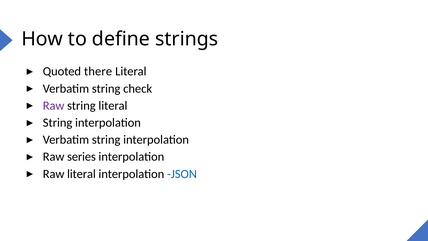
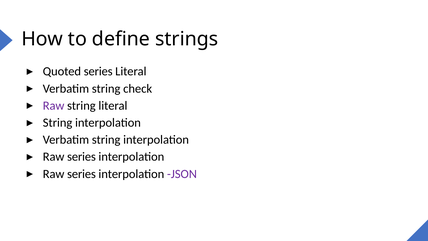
Quoted there: there -> series
literal at (81, 174): literal -> series
JSON colour: blue -> purple
